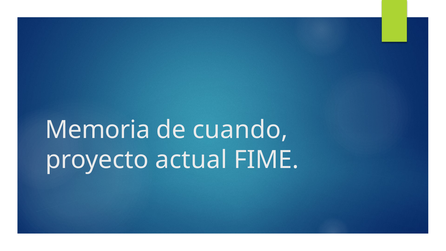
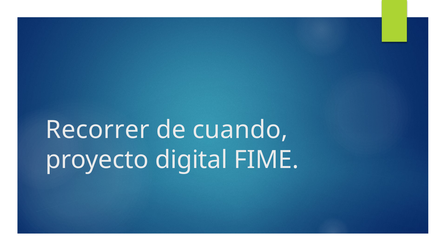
Memoria: Memoria -> Recorrer
actual: actual -> digital
